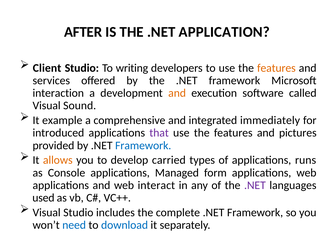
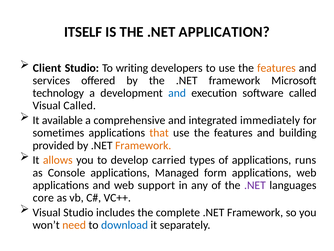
AFTER: AFTER -> ITSELF
interaction: interaction -> technology
and at (177, 93) colour: orange -> blue
Visual Sound: Sound -> Called
example: example -> available
introduced: introduced -> sometimes
that colour: purple -> orange
pictures: pictures -> building
Framework at (143, 145) colour: blue -> orange
interact: interact -> support
used: used -> core
need colour: blue -> orange
